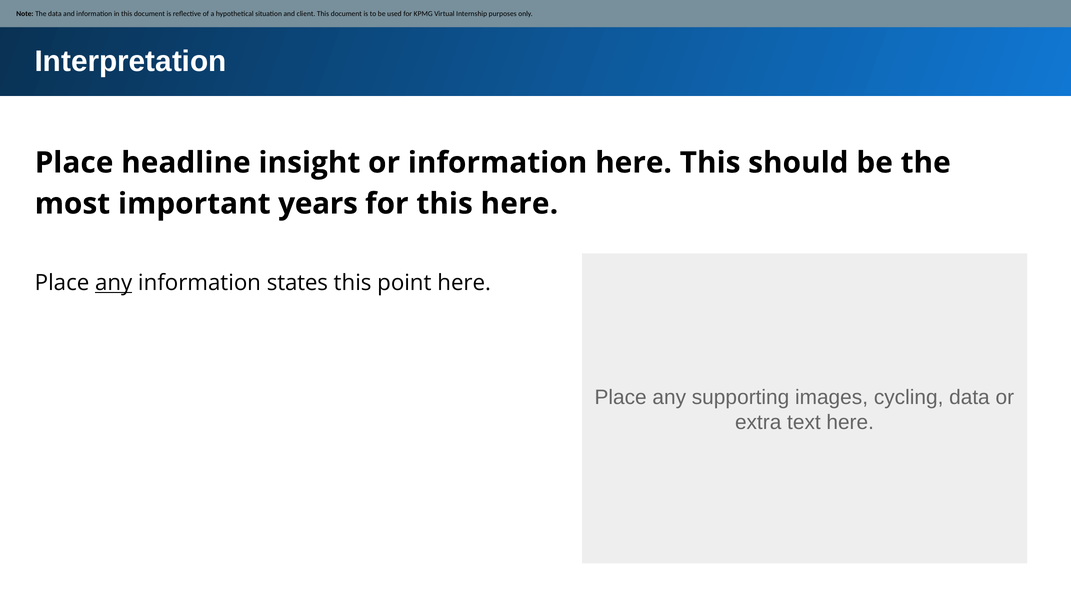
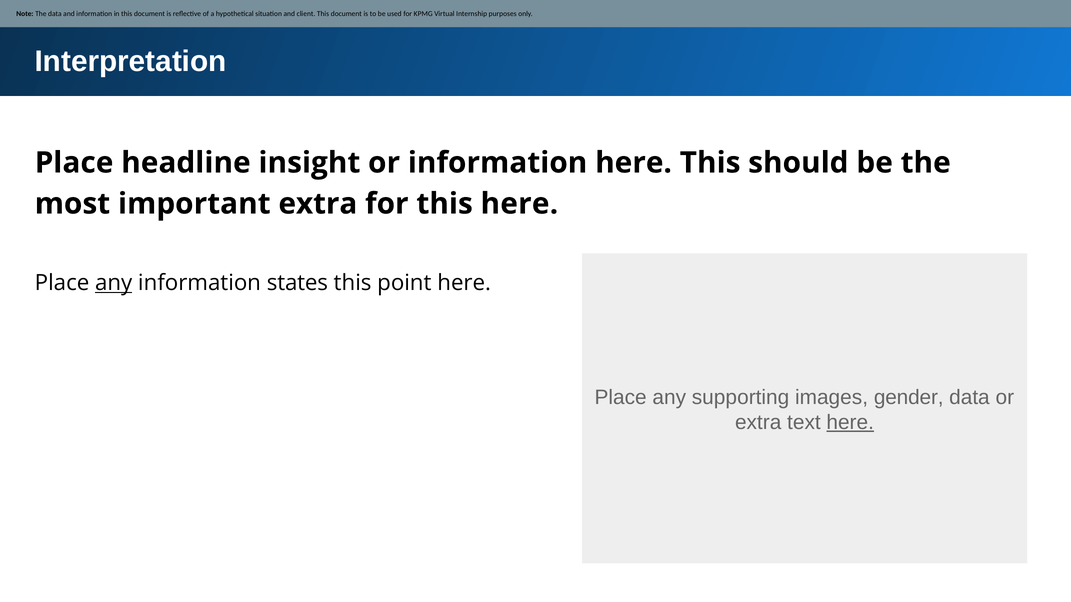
important years: years -> extra
cycling: cycling -> gender
here at (850, 423) underline: none -> present
